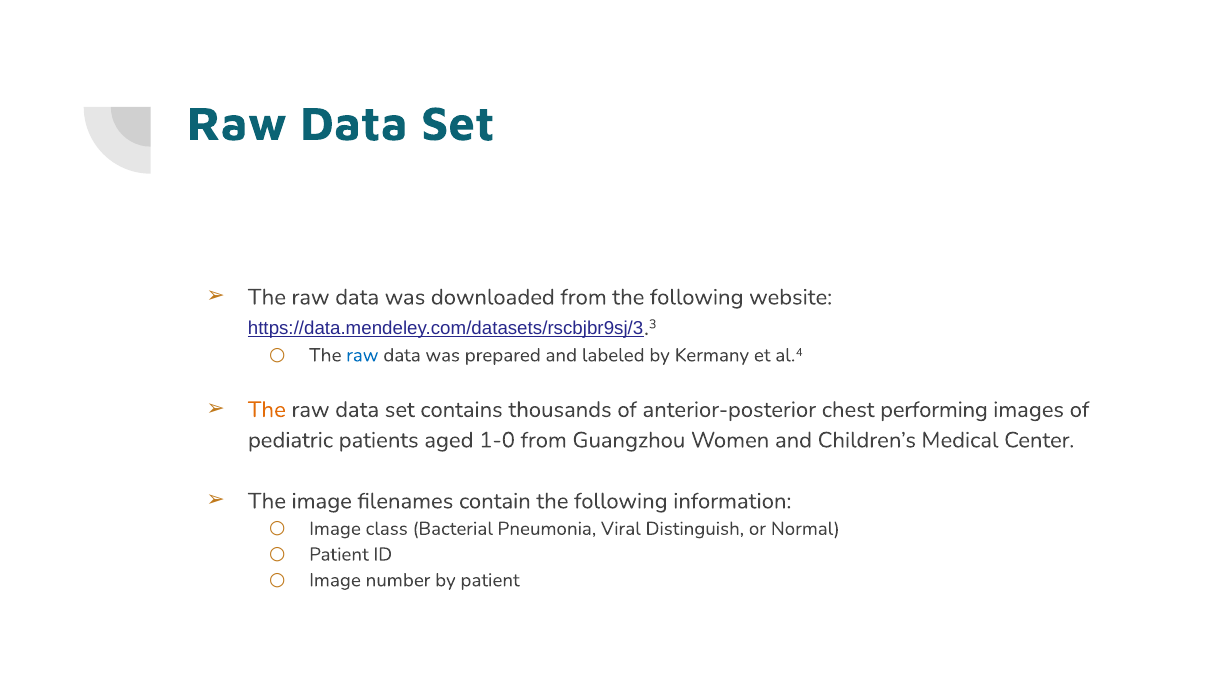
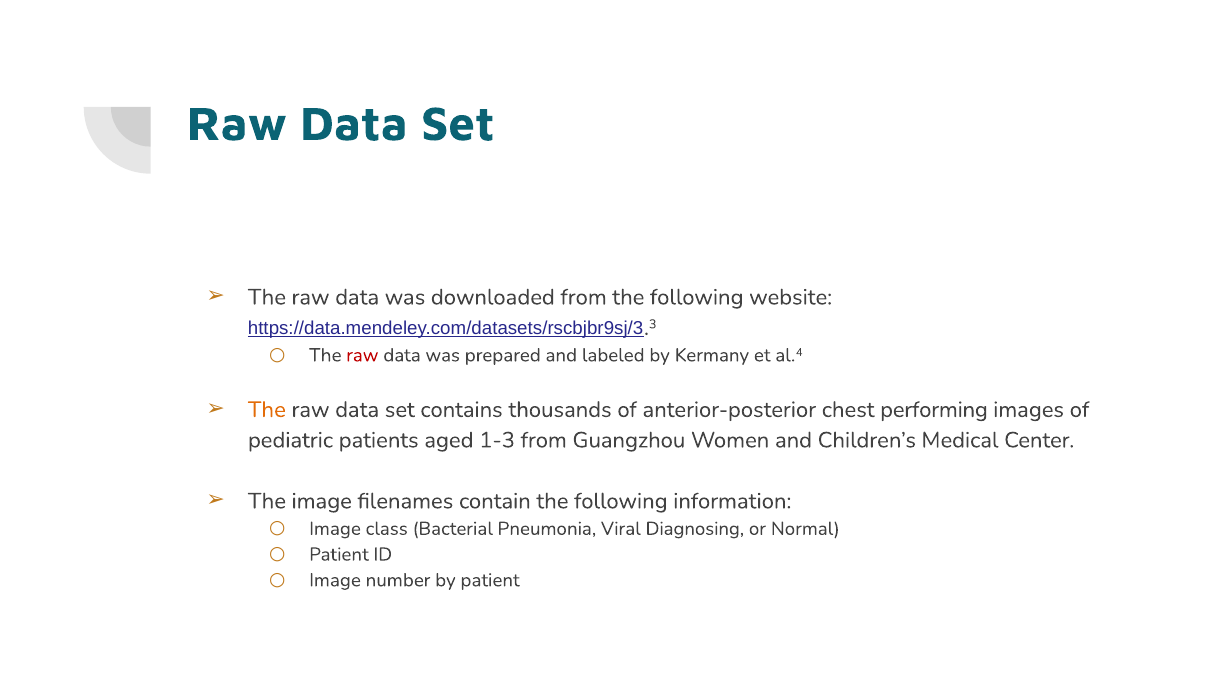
raw at (362, 355) colour: blue -> red
1-0: 1-0 -> 1-3
Distinguish: Distinguish -> Diagnosing
